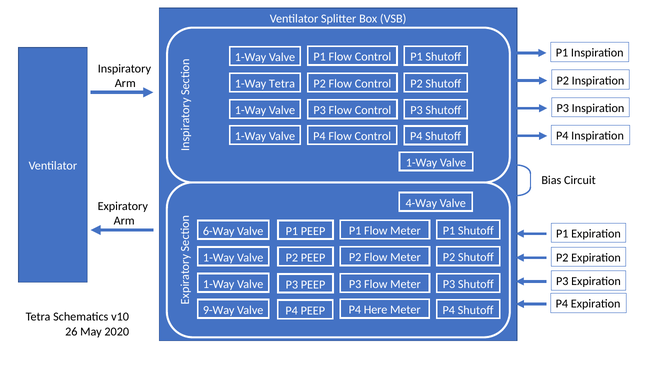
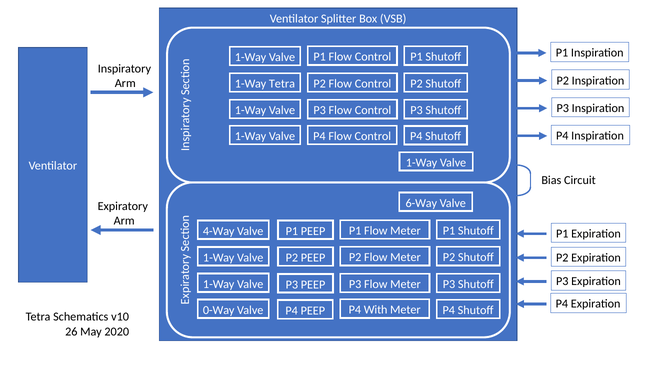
4-Way: 4-Way -> 6-Way
6-Way: 6-Way -> 4-Way
Here: Here -> With
9-Way: 9-Way -> 0-Way
